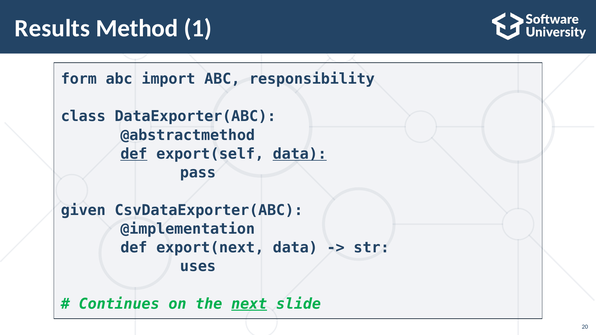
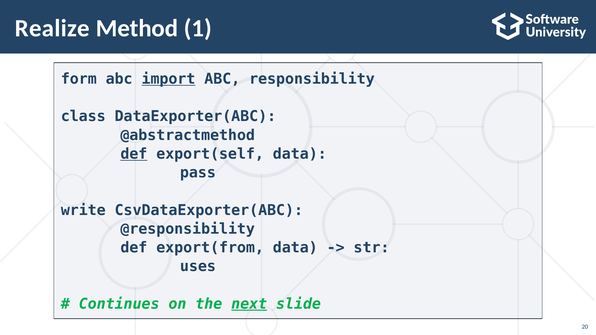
Results: Results -> Realize
import underline: none -> present
data at (300, 154) underline: present -> none
given: given -> write
@implementation: @implementation -> @responsibility
export(next: export(next -> export(from
